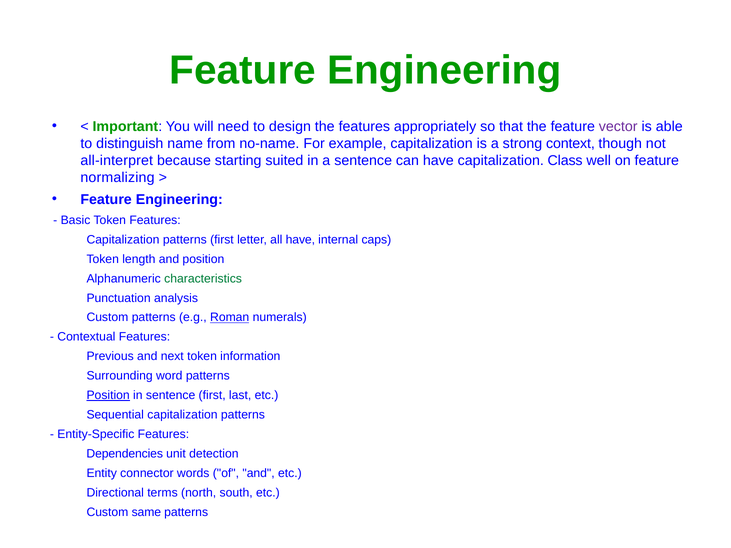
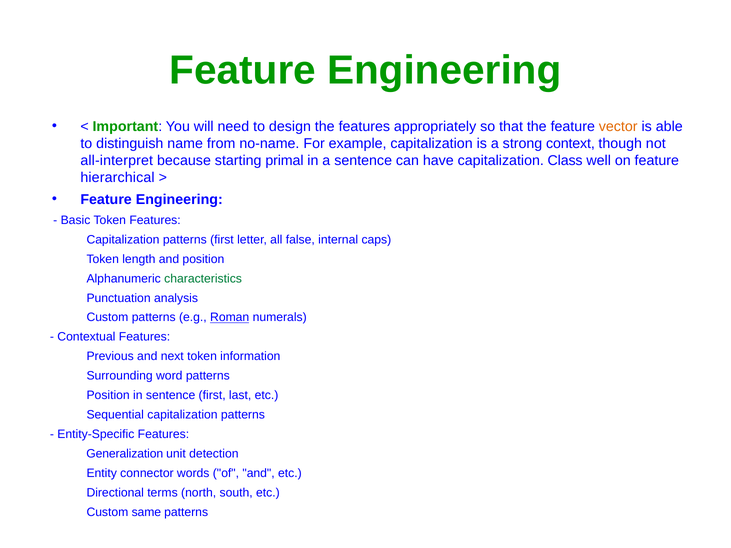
vector colour: purple -> orange
suited: suited -> primal
normalizing: normalizing -> hierarchical
all have: have -> false
Position at (108, 396) underline: present -> none
Dependencies: Dependencies -> Generalization
